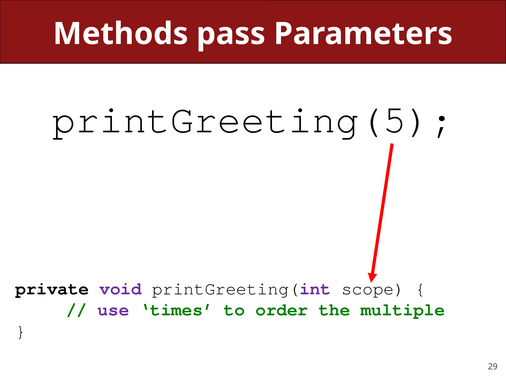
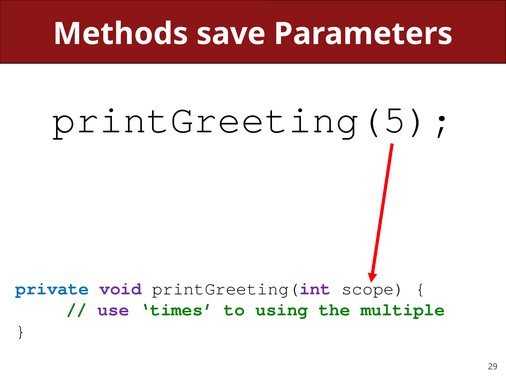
pass: pass -> save
private colour: black -> blue
order: order -> using
